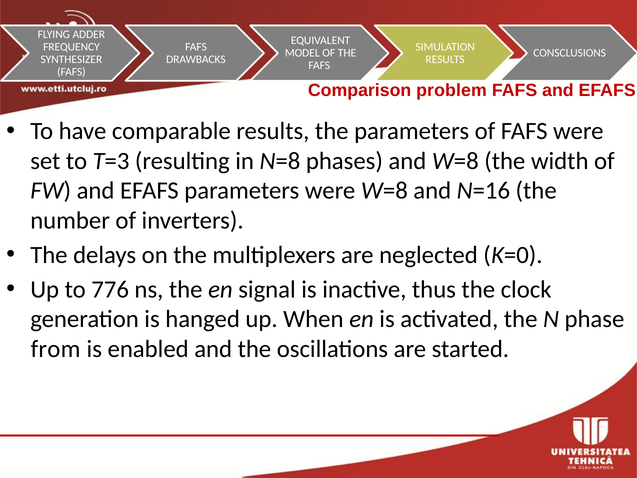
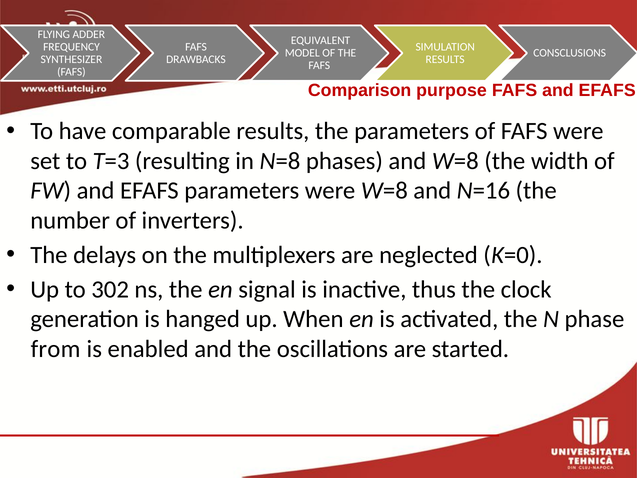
problem: problem -> purpose
776: 776 -> 302
